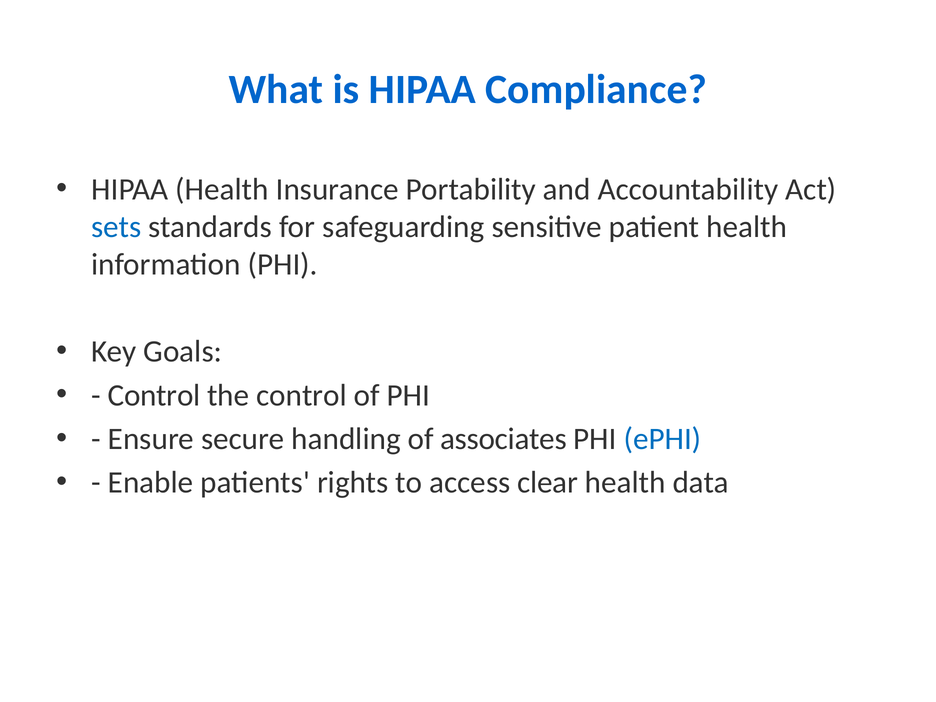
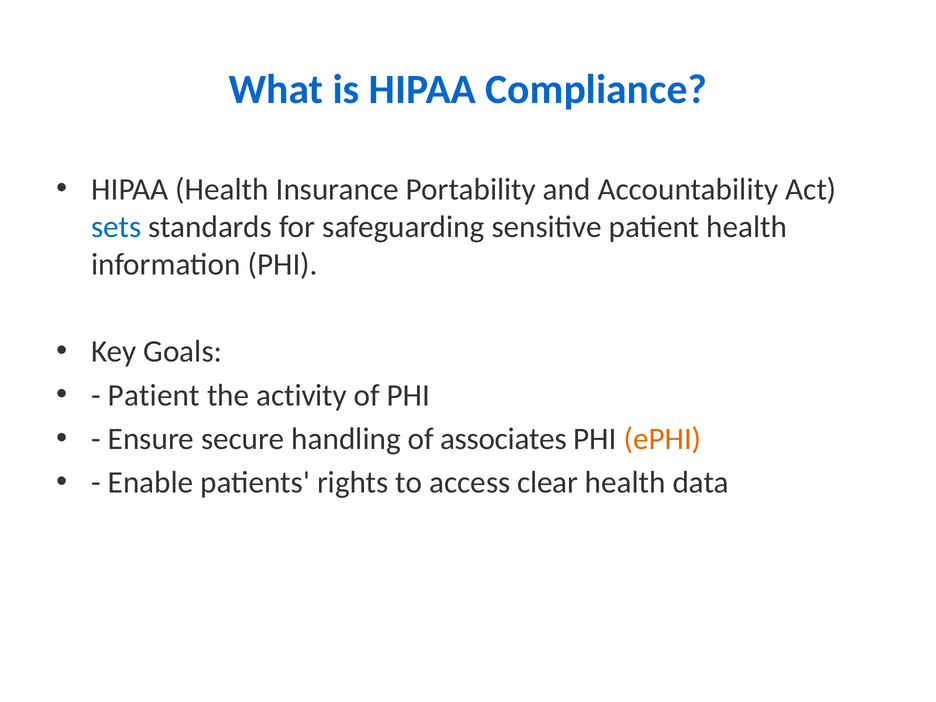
Control at (154, 395): Control -> Patient
the control: control -> activity
ePHI colour: blue -> orange
